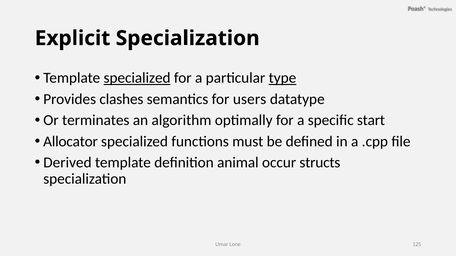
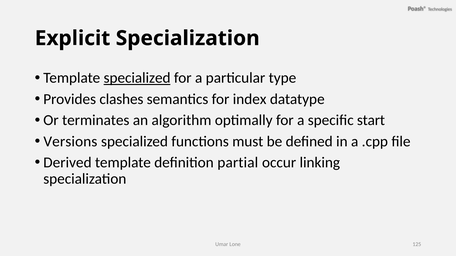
type underline: present -> none
users: users -> index
Allocator: Allocator -> Versions
animal: animal -> partial
structs: structs -> linking
